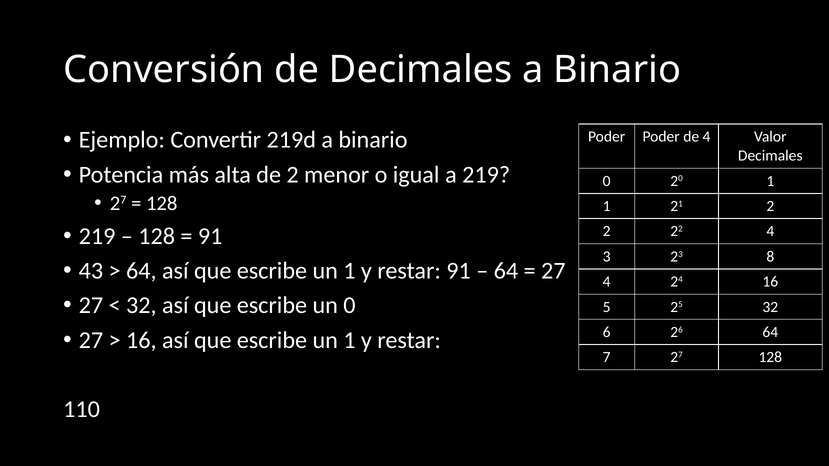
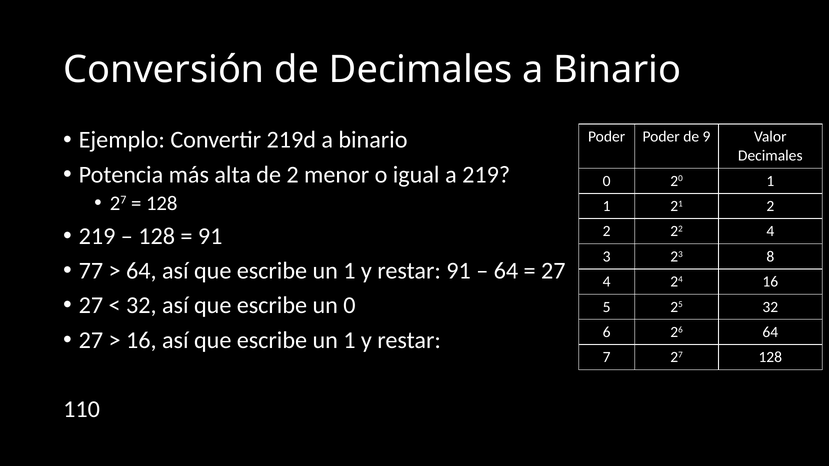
de 4: 4 -> 9
43: 43 -> 77
